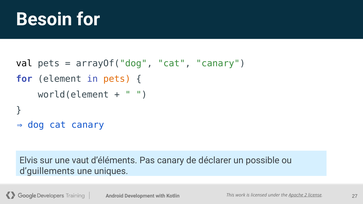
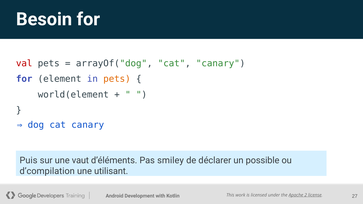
val colour: black -> red
Elvis: Elvis -> Puis
Pas canary: canary -> smiley
d’guillements: d’guillements -> d’compilation
uniques: uniques -> utilisant
